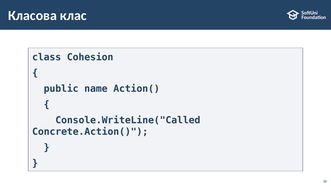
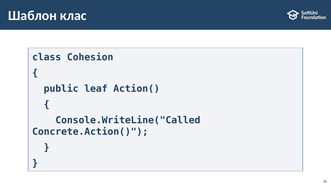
Класова: Класова -> Шаблон
name: name -> leaf
